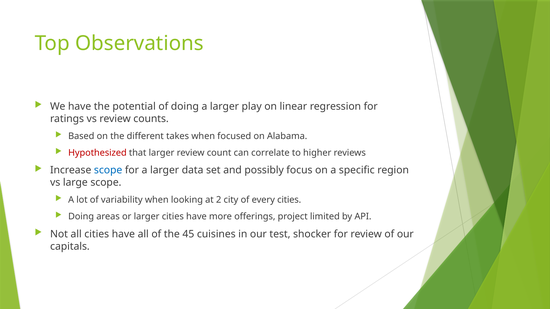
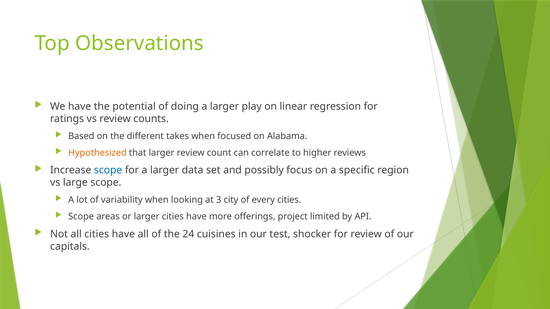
Hypothesized colour: red -> orange
2: 2 -> 3
Doing at (81, 217): Doing -> Scope
45: 45 -> 24
